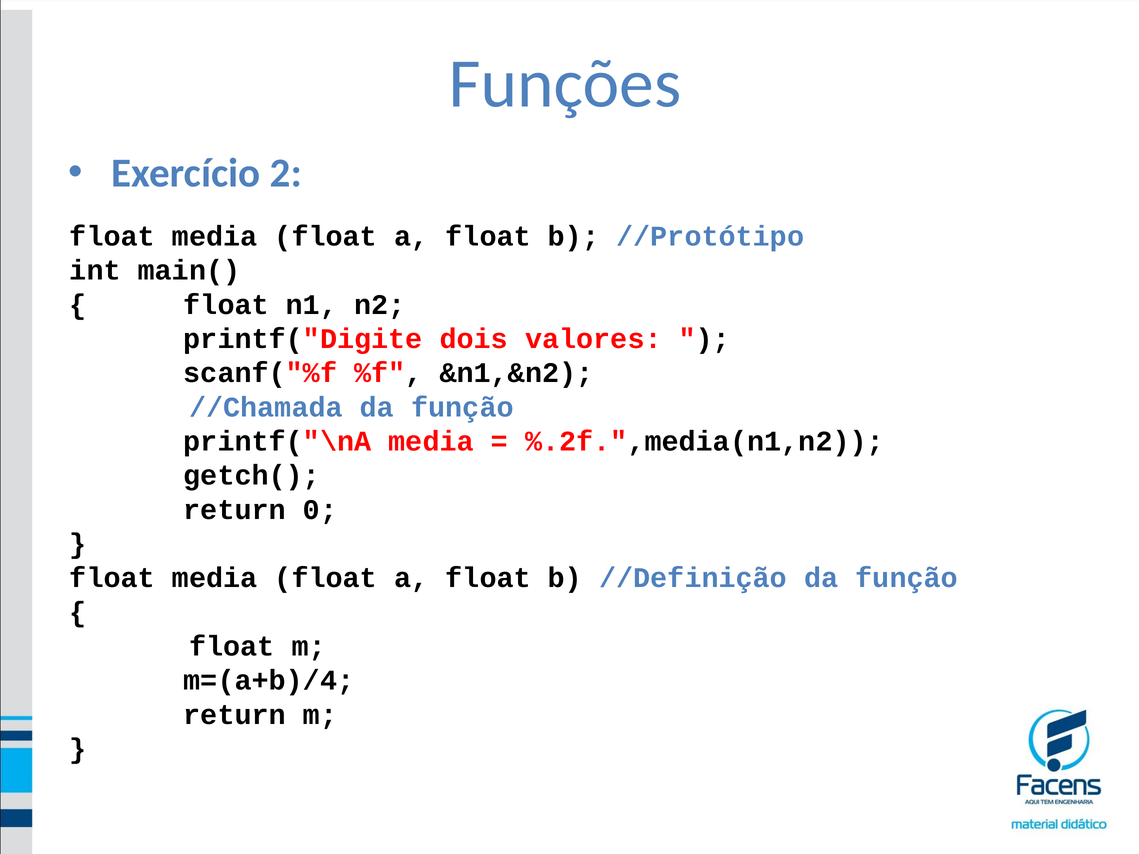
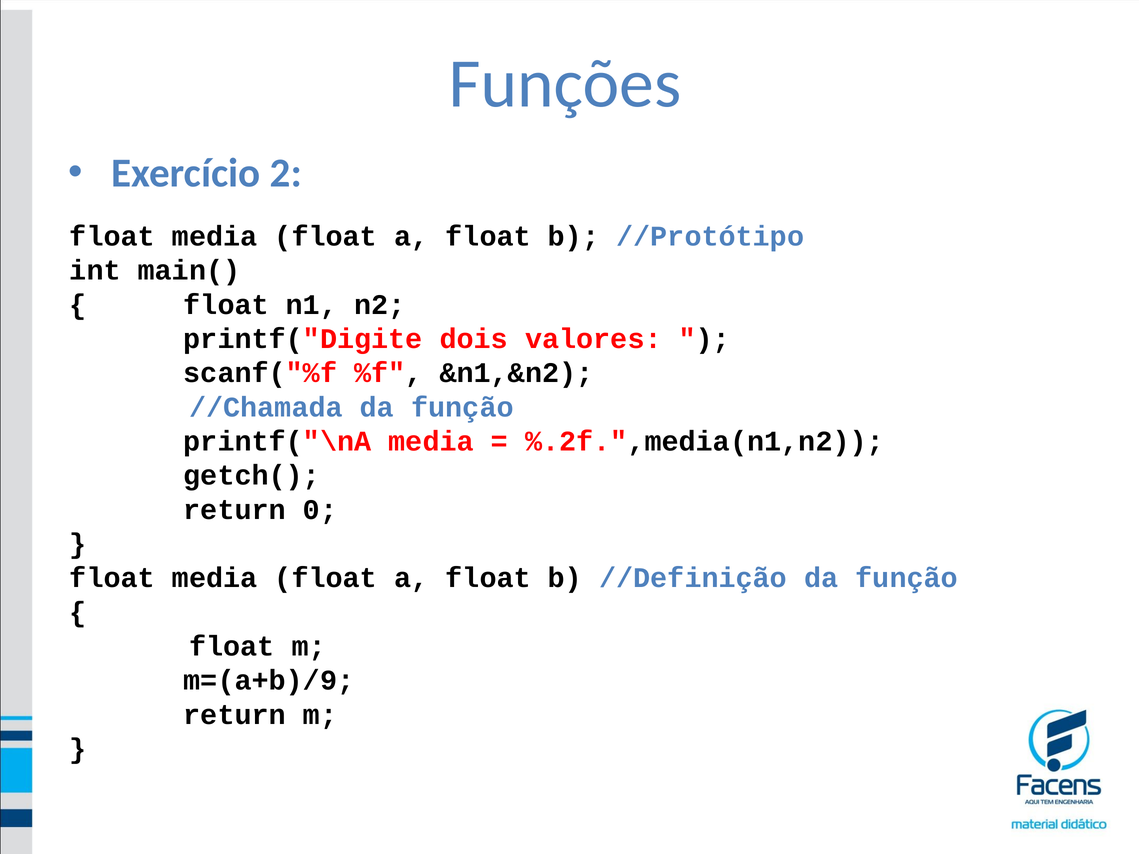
m=(a+b)/4: m=(a+b)/4 -> m=(a+b)/9
